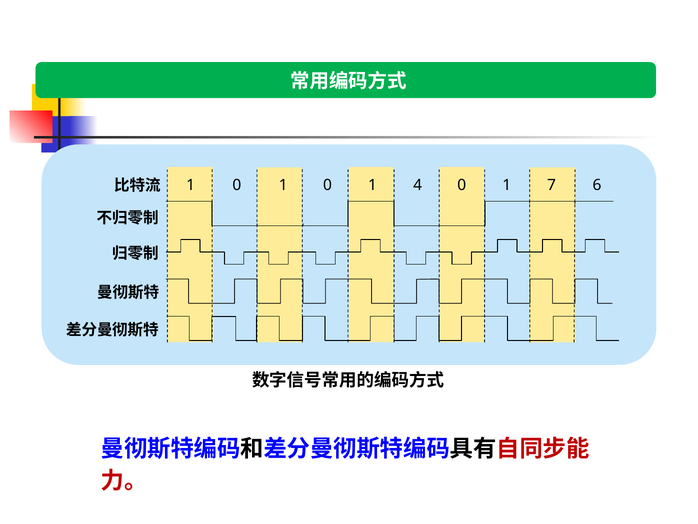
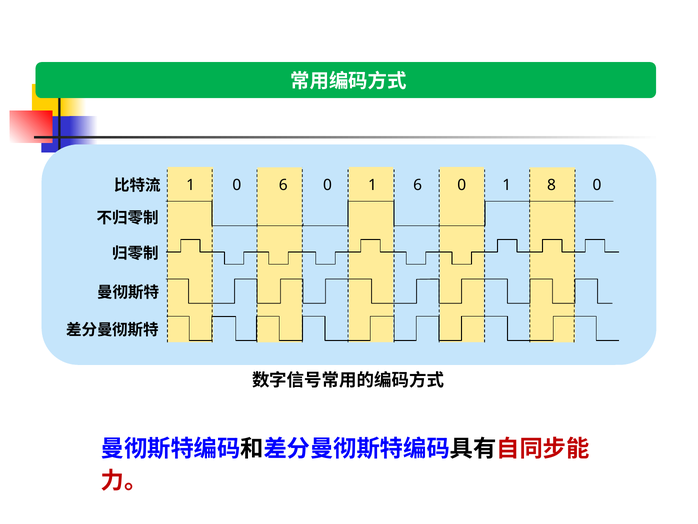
1 at (283, 185): 1 -> 6
4 at (418, 185): 4 -> 6
7: 7 -> 8
6 at (597, 185): 6 -> 0
